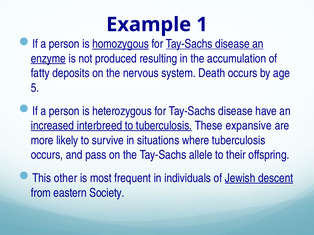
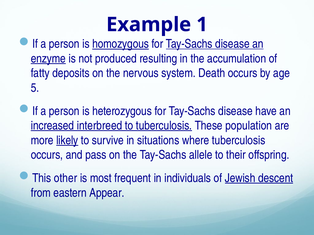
expansive: expansive -> population
likely underline: none -> present
Society: Society -> Appear
